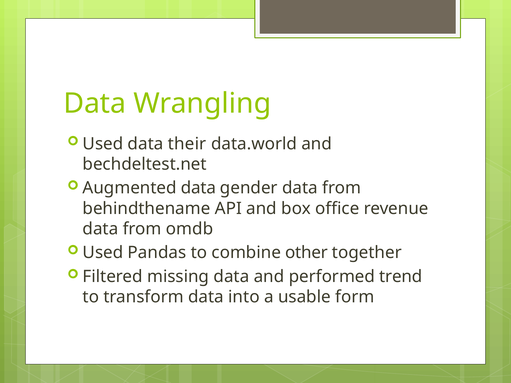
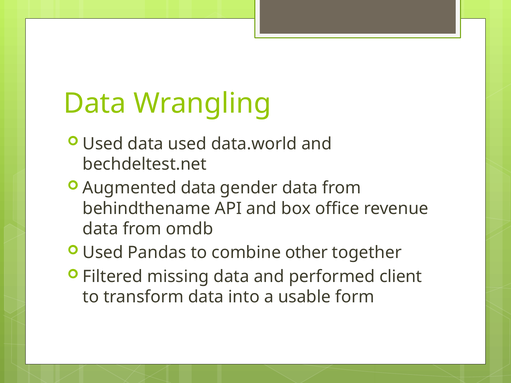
data their: their -> used
trend: trend -> client
